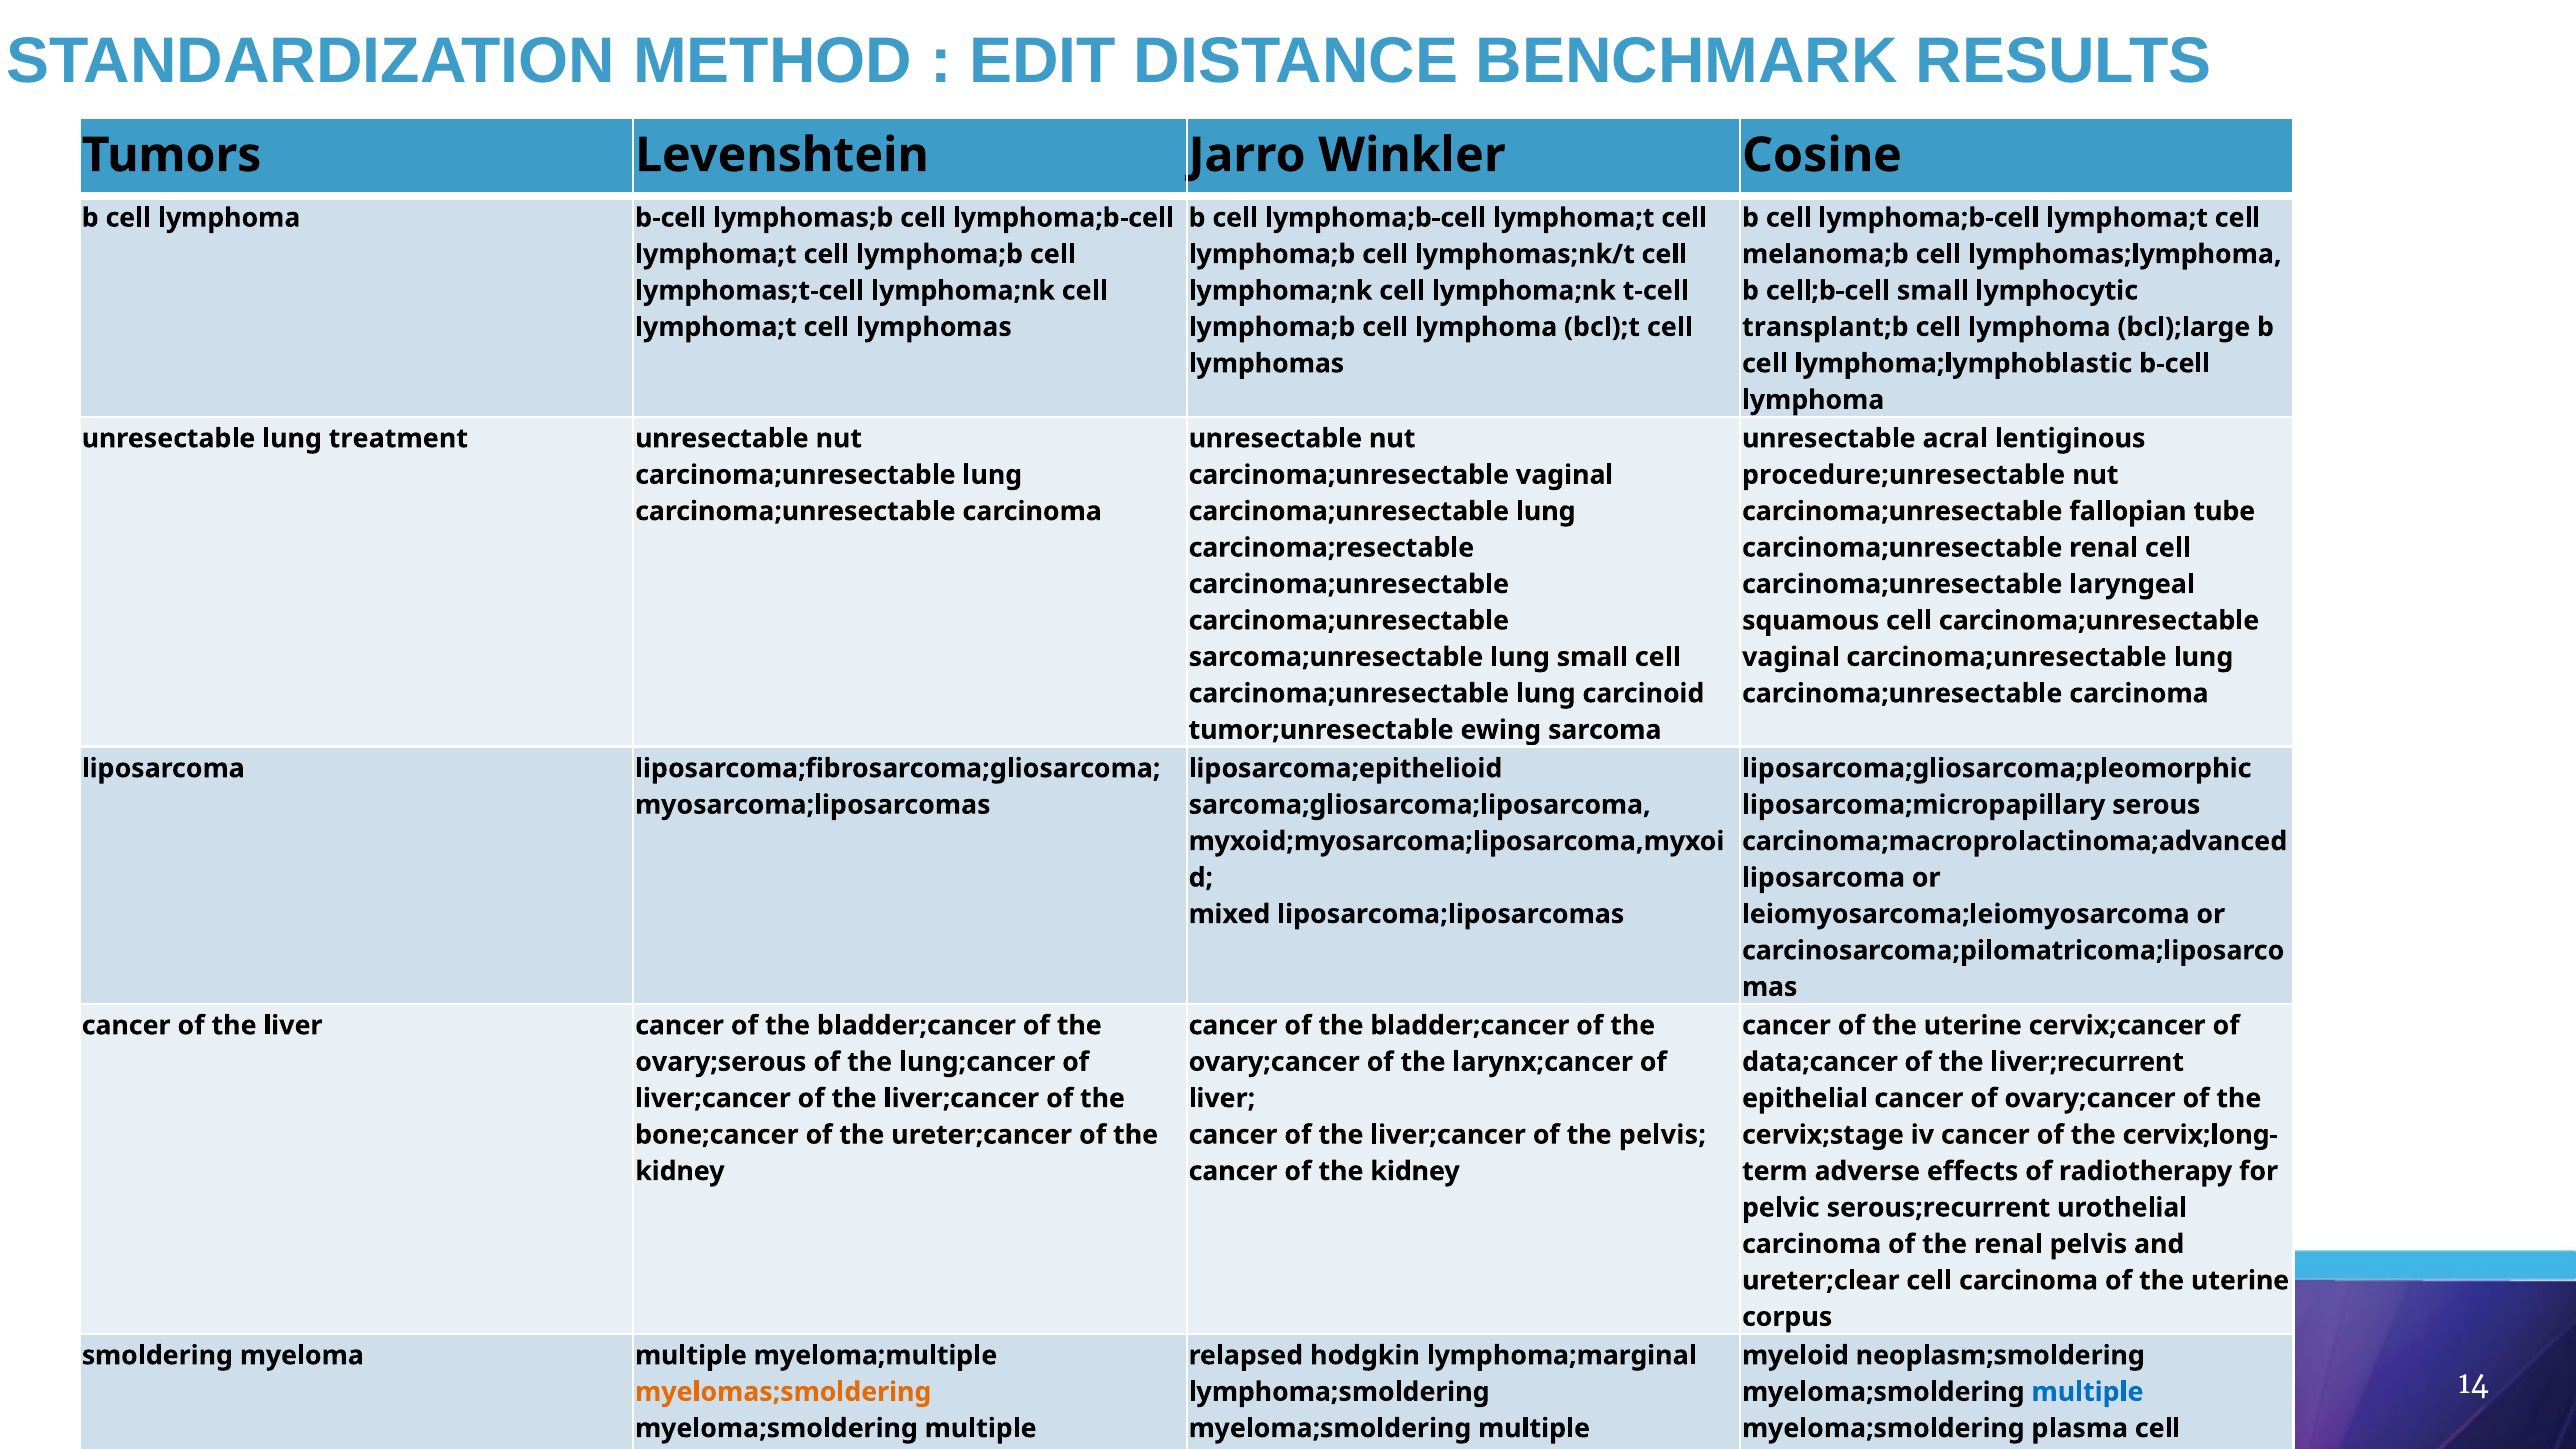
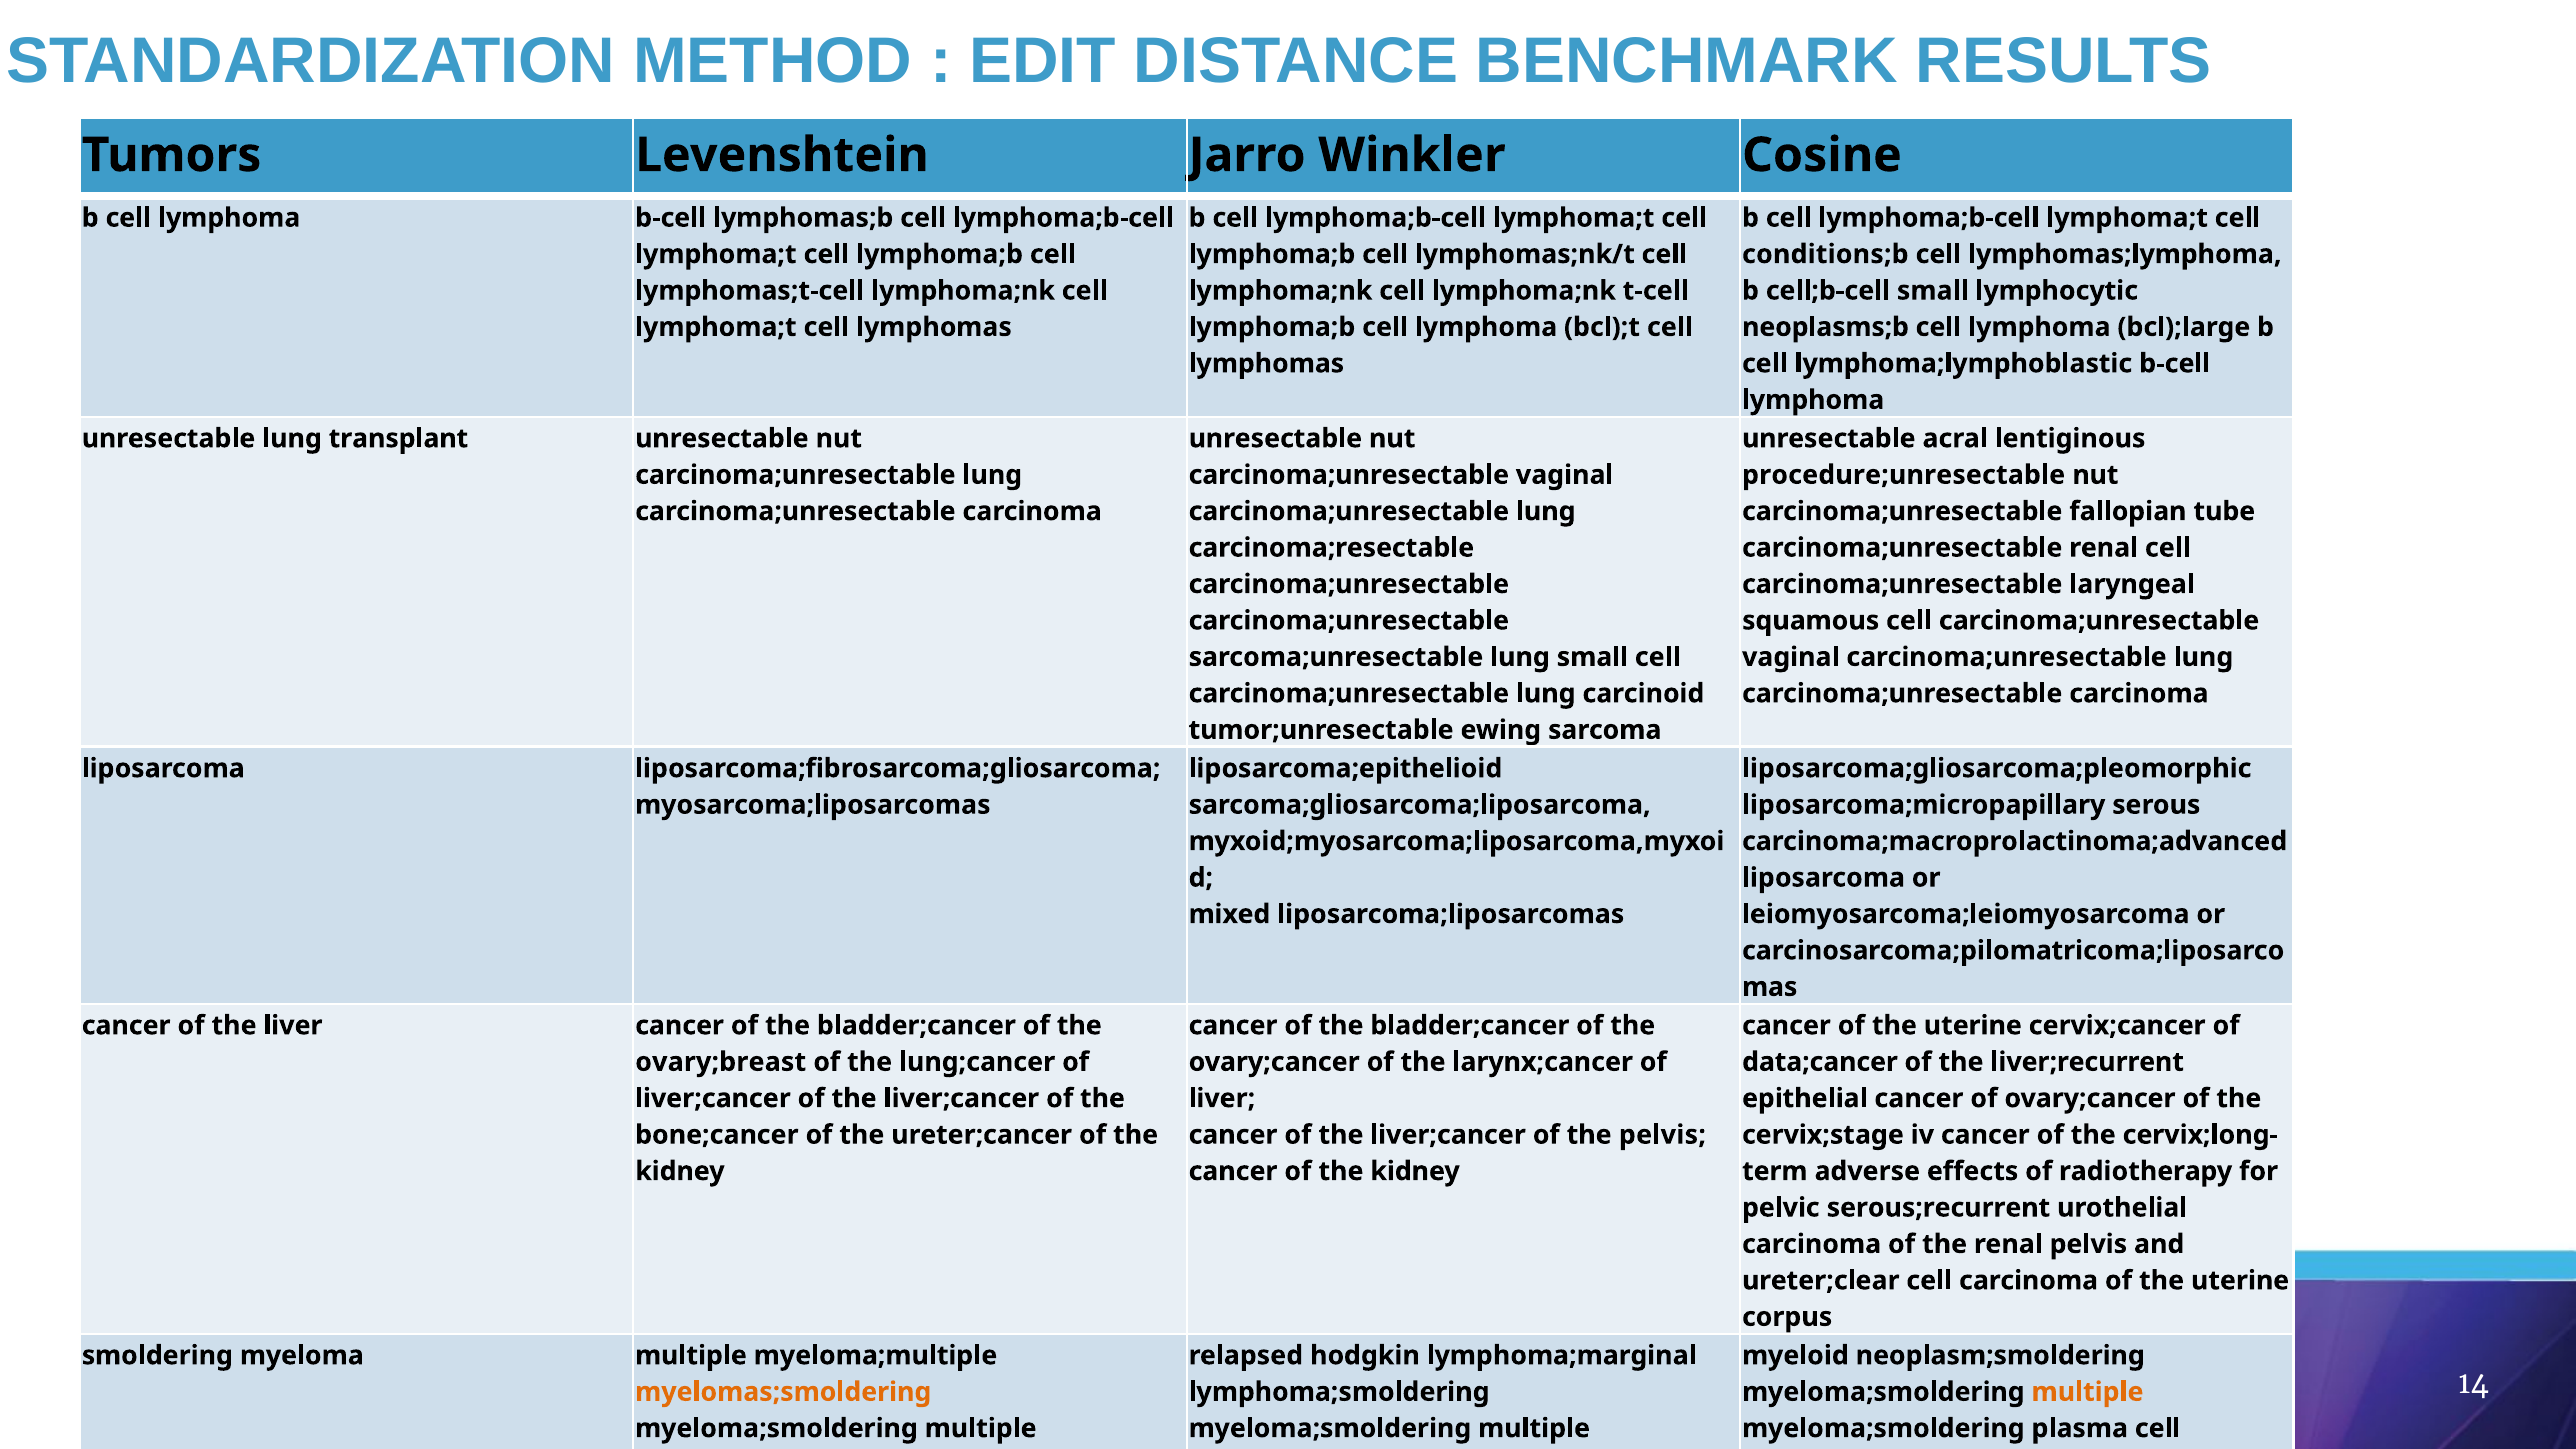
melanoma;b: melanoma;b -> conditions;b
transplant;b: transplant;b -> neoplasms;b
treatment: treatment -> transplant
ovary;serous: ovary;serous -> ovary;breast
multiple at (2088, 1392) colour: blue -> orange
